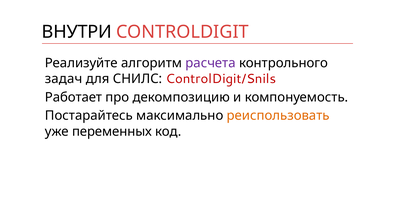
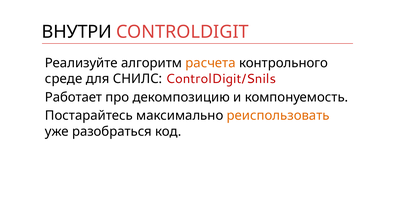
расчета colour: purple -> orange
задач: задач -> среде
переменных: переменных -> разобраться
